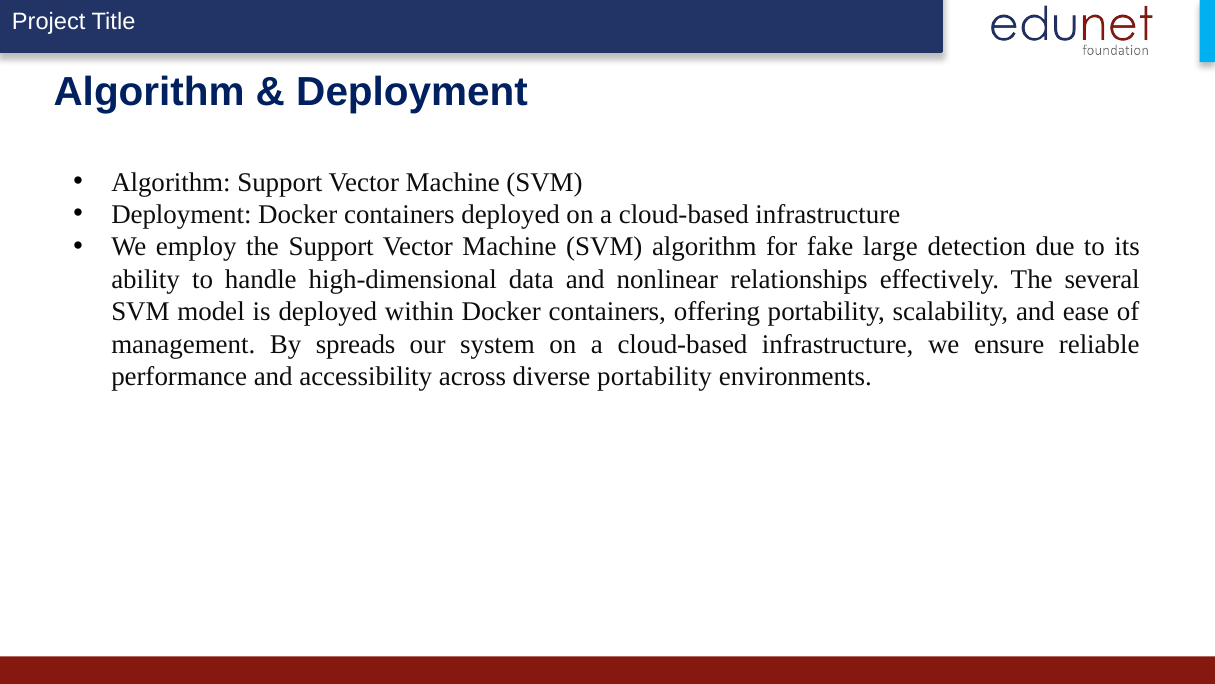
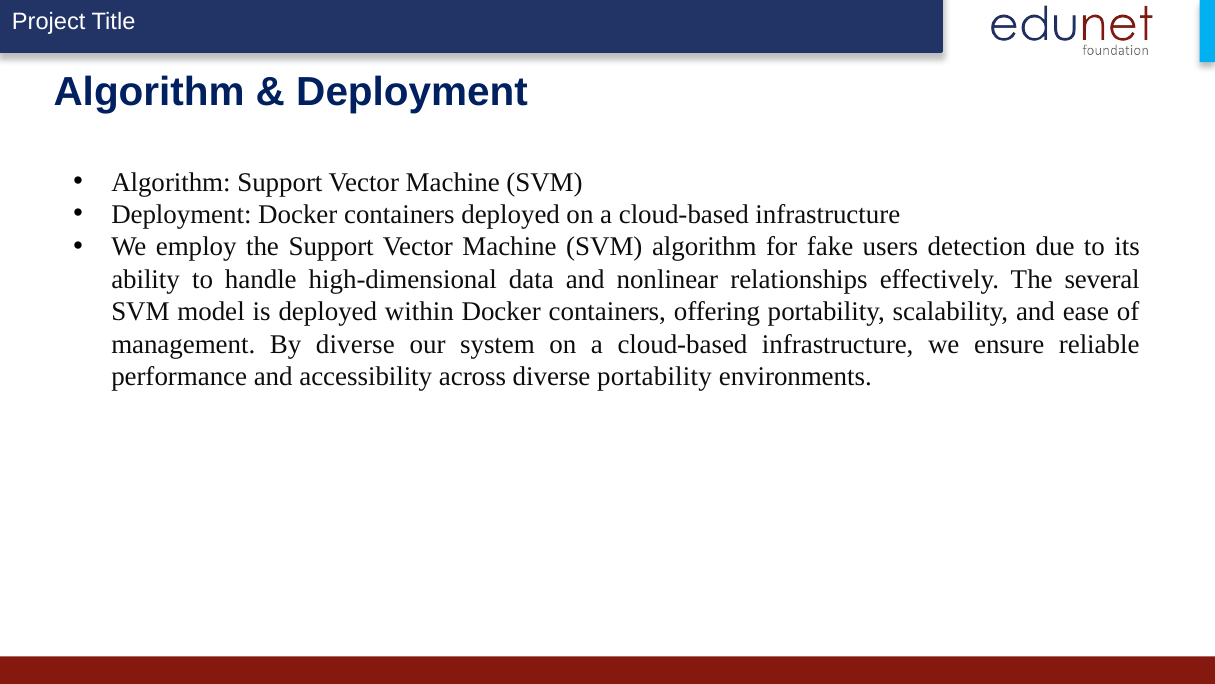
large: large -> users
By spreads: spreads -> diverse
